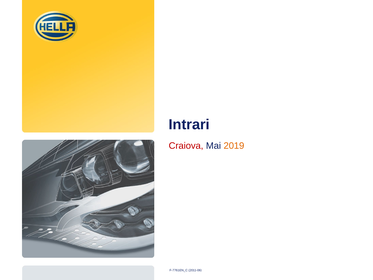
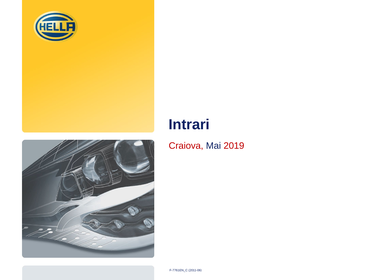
2019 colour: orange -> red
